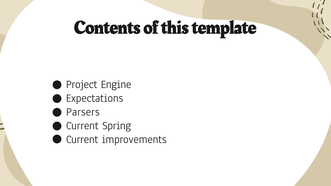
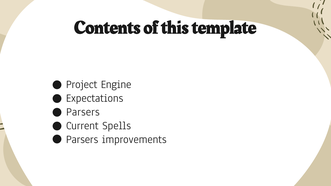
Spring: Spring -> Spells
Current at (82, 139): Current -> Parsers
